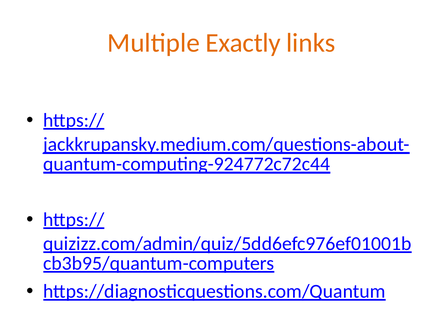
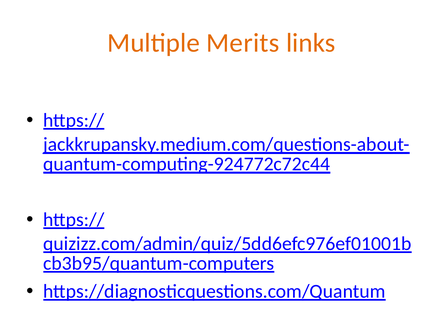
Exactly: Exactly -> Merits
